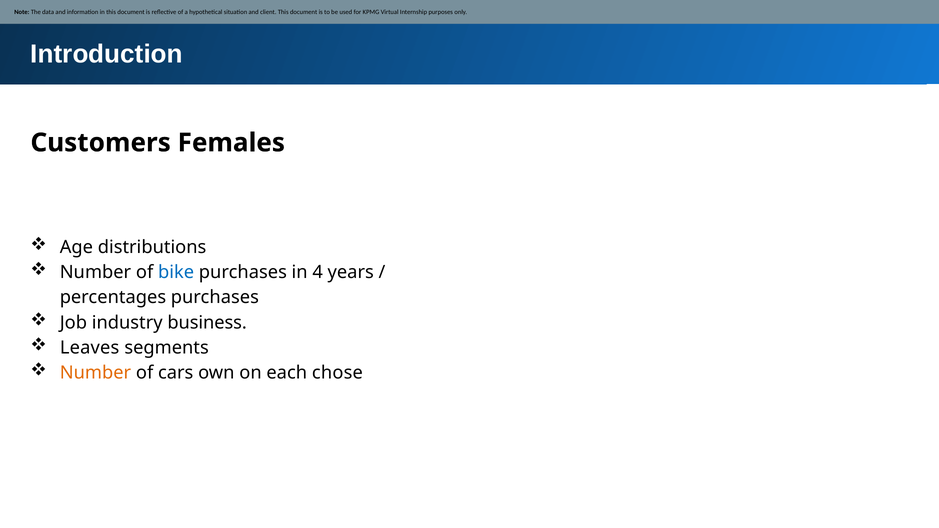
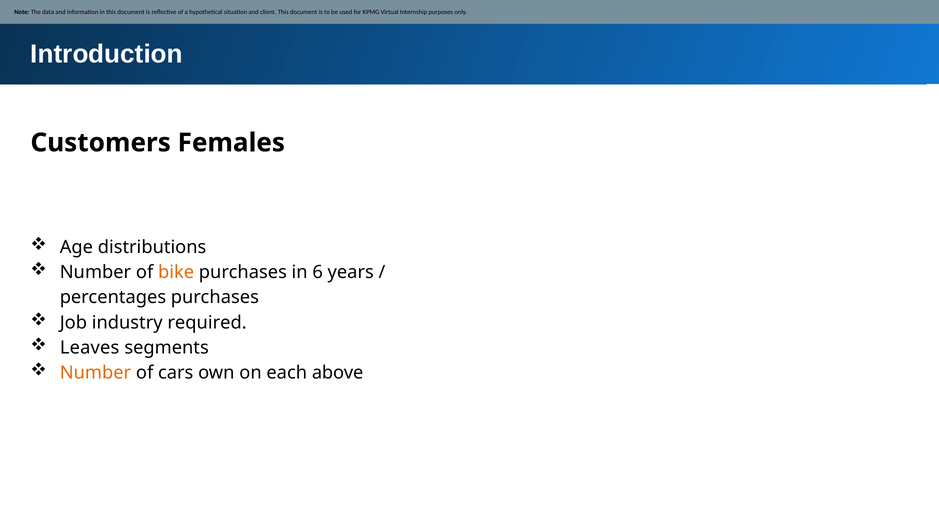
bike colour: blue -> orange
4: 4 -> 6
business: business -> required
chose: chose -> above
